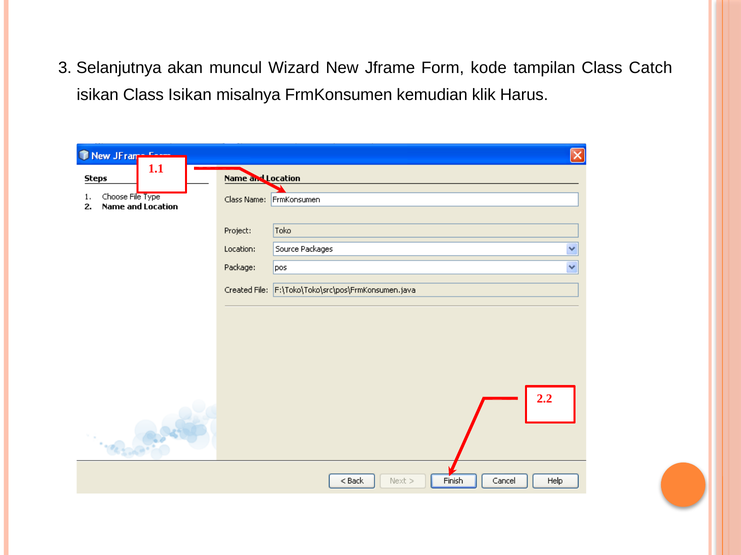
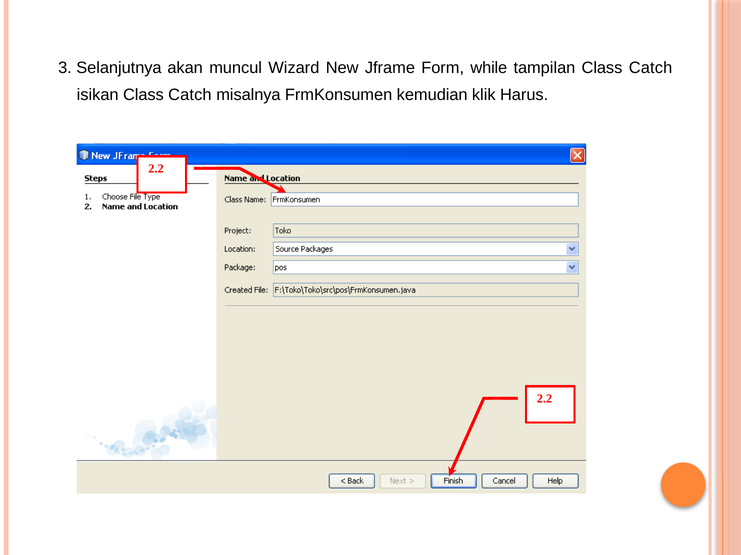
kode: kode -> while
isikan Class Isikan: Isikan -> Catch
1.1 at (156, 169): 1.1 -> 2.2
